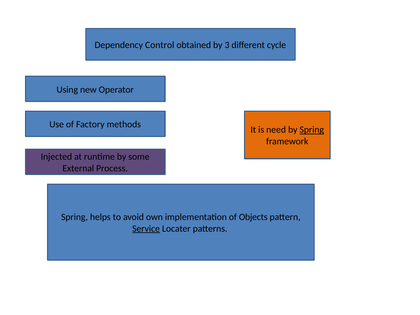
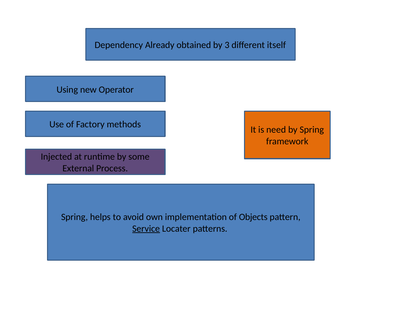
Control: Control -> Already
cycle: cycle -> itself
Spring at (312, 130) underline: present -> none
